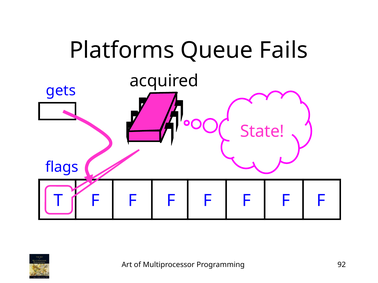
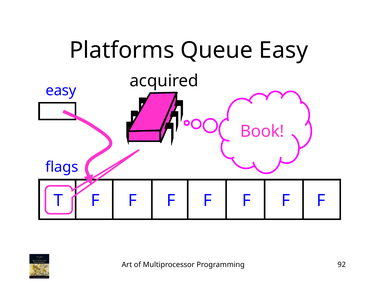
Queue Fails: Fails -> Easy
gets at (61, 91): gets -> easy
State: State -> Book
